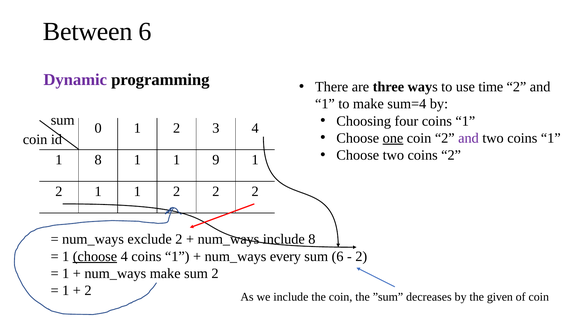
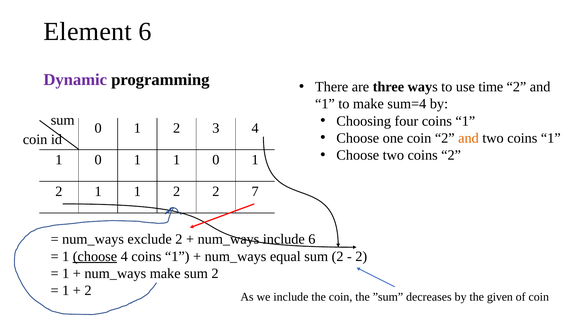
Between: Between -> Element
one underline: present -> none
and at (468, 138) colour: purple -> orange
8 at (98, 160): 8 -> 0
1 1 9: 9 -> 0
2 2 2: 2 -> 7
include 8: 8 -> 6
every: every -> equal
6 at (338, 257): 6 -> 2
